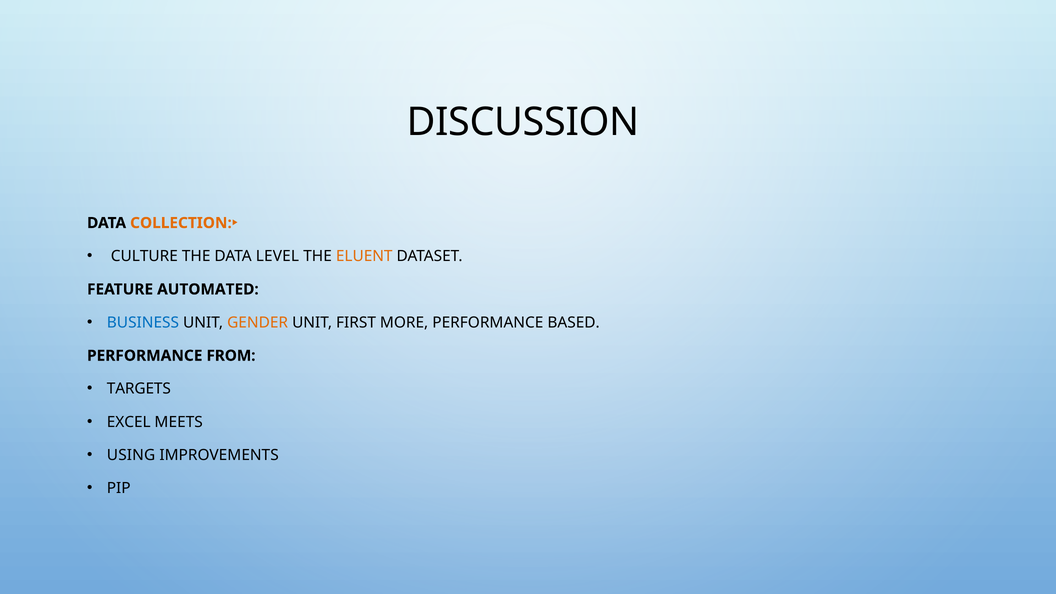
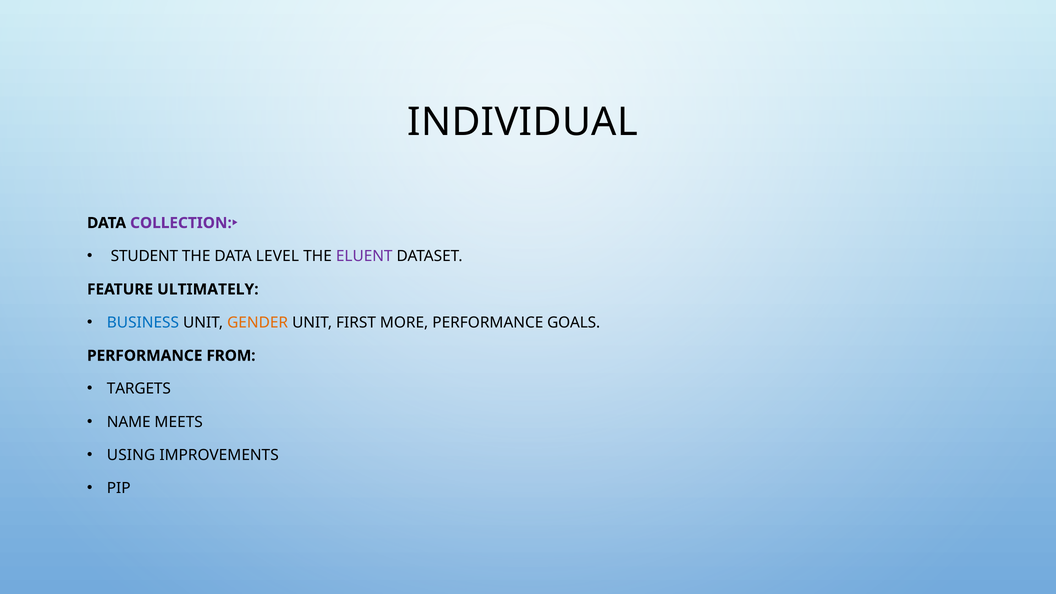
DISCUSSION: DISCUSSION -> INDIVIDUAL
COLLECTION:‣ colour: orange -> purple
CULTURE: CULTURE -> STUDENT
ELUENT colour: orange -> purple
AUTOMATED: AUTOMATED -> ULTIMATELY
BASED: BASED -> GOALS
EXCEL: EXCEL -> NAME
